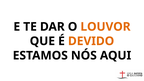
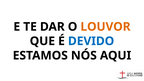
DEVIDO colour: orange -> blue
